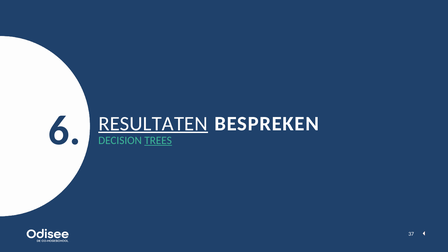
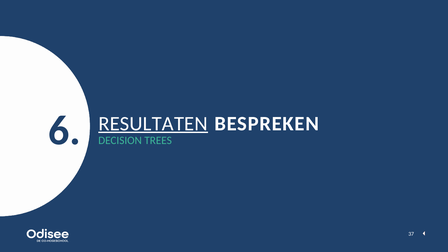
TREES underline: present -> none
